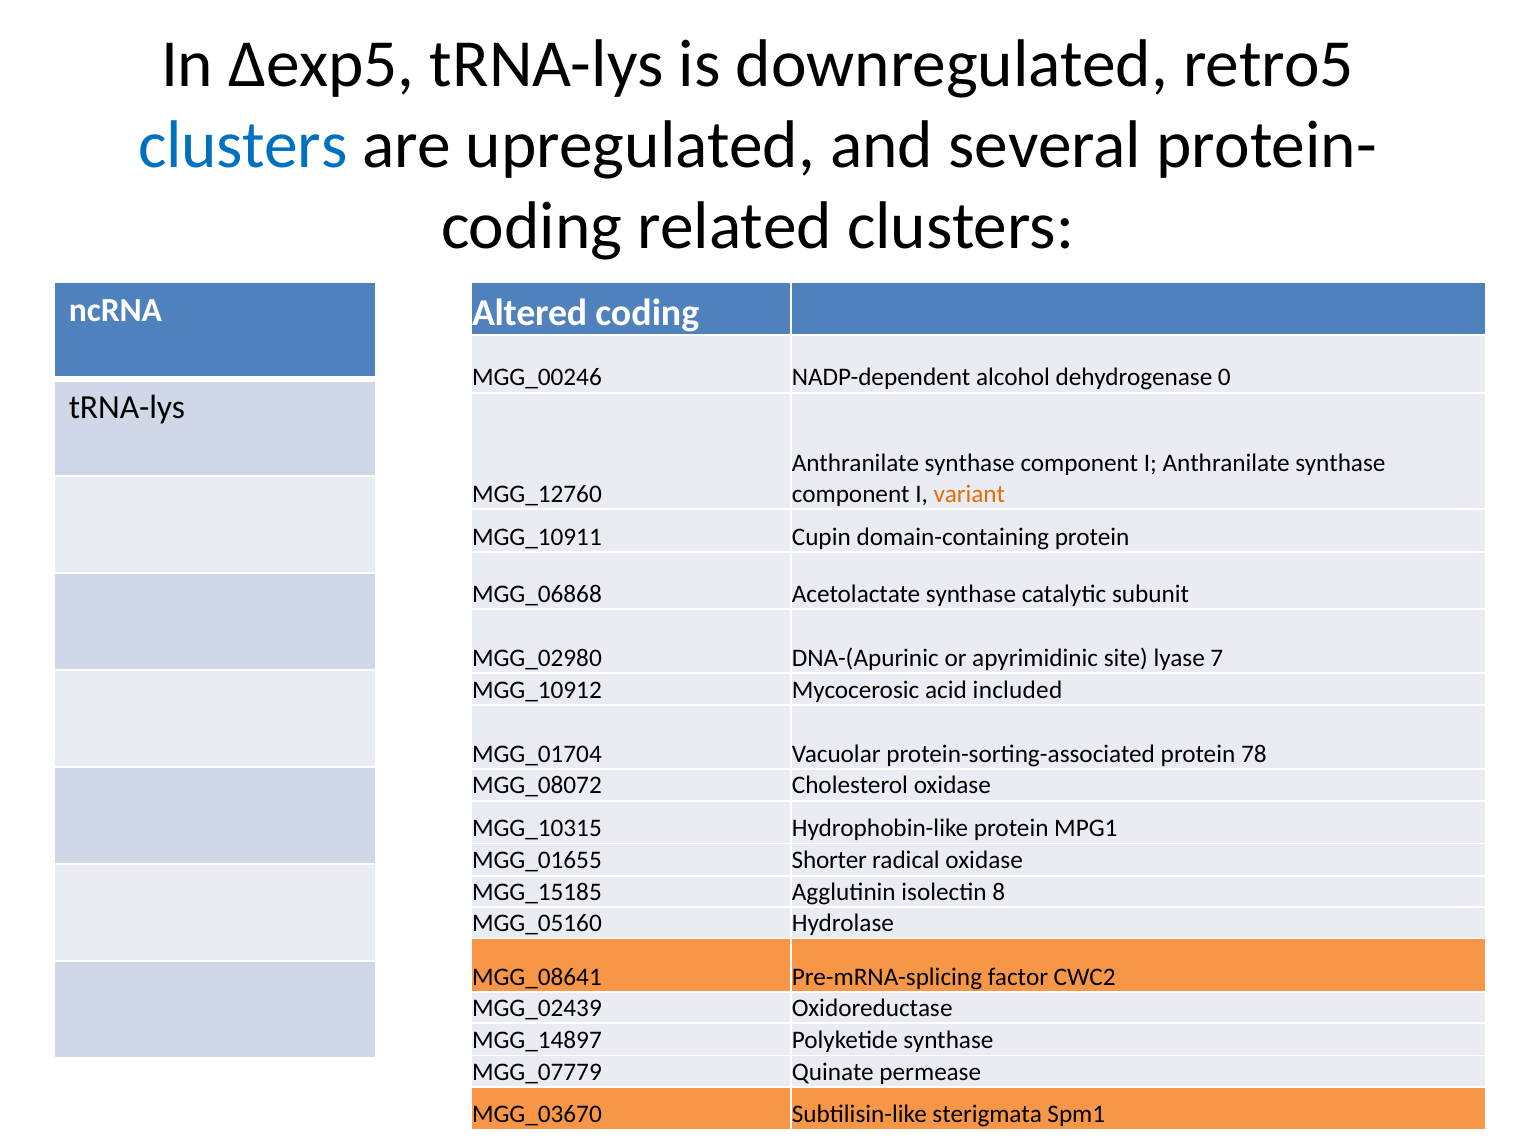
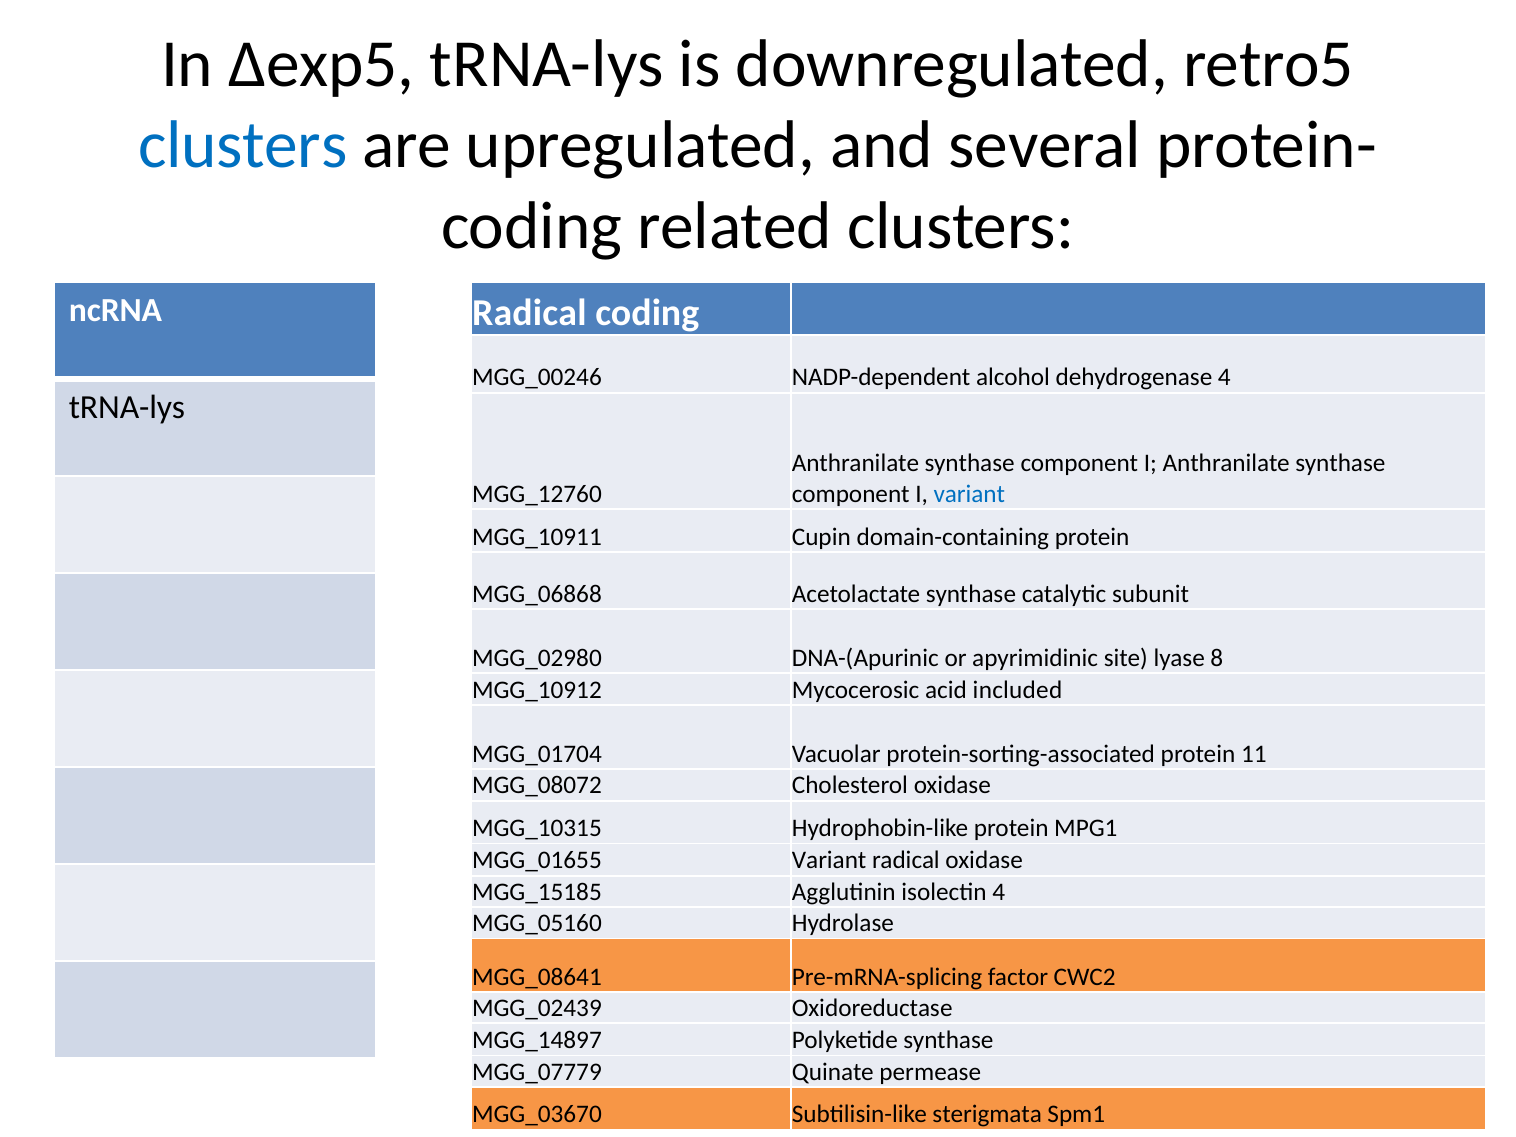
Altered at (530, 313): Altered -> Radical
dehydrogenase 0: 0 -> 4
variant at (969, 494) colour: orange -> blue
7: 7 -> 8
78: 78 -> 11
Shorter at (829, 861): Shorter -> Variant
isolectin 8: 8 -> 4
